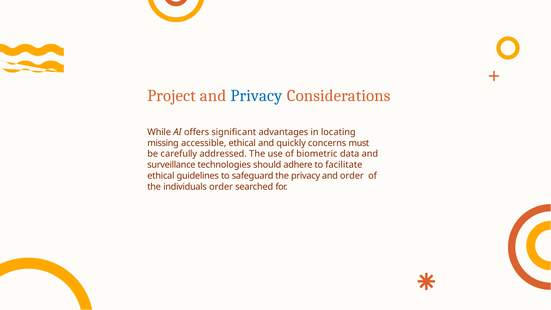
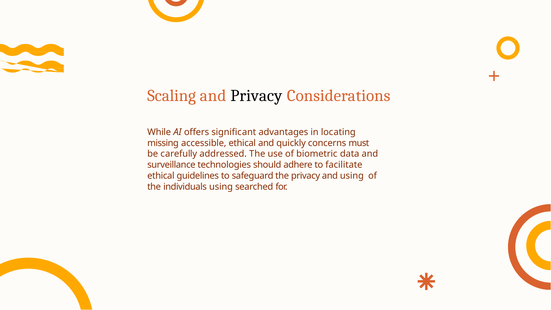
Project: Project -> Scaling
Privacy at (256, 96) colour: blue -> black
and order: order -> using
individuals order: order -> using
